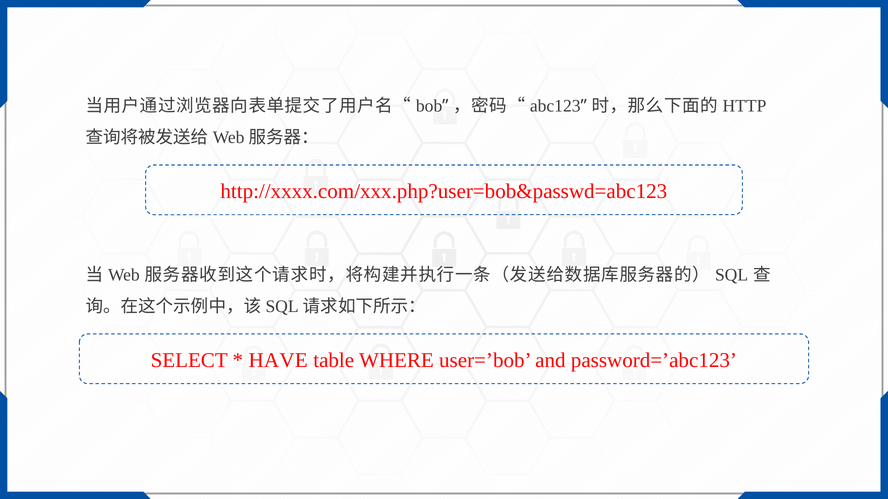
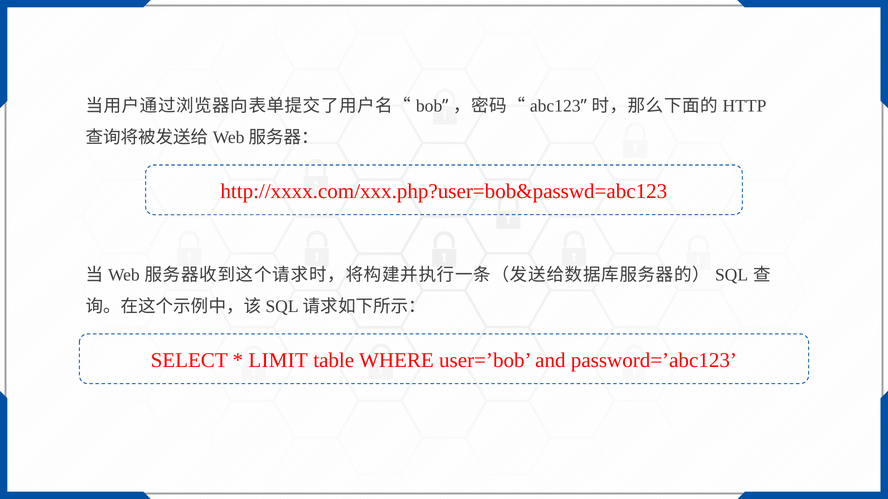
HAVE: HAVE -> LIMIT
